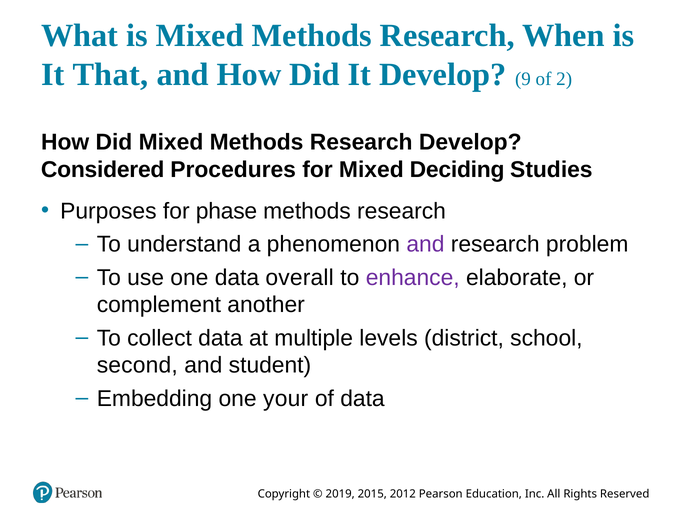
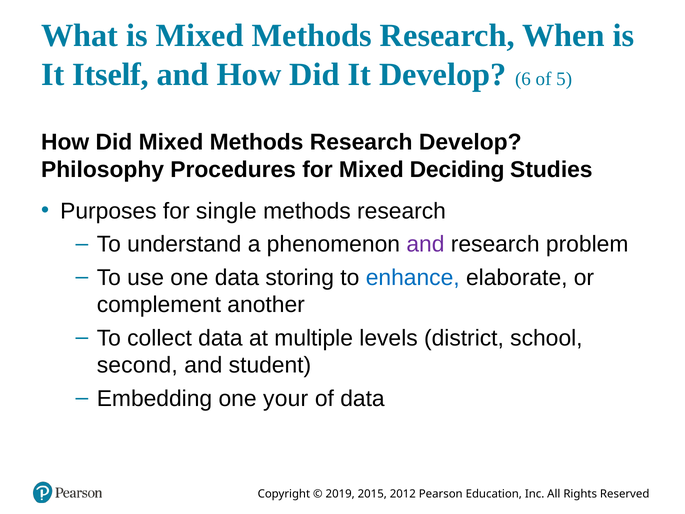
That: That -> Itself
9: 9 -> 6
2: 2 -> 5
Considered: Considered -> Philosophy
phase: phase -> single
overall: overall -> storing
enhance colour: purple -> blue
